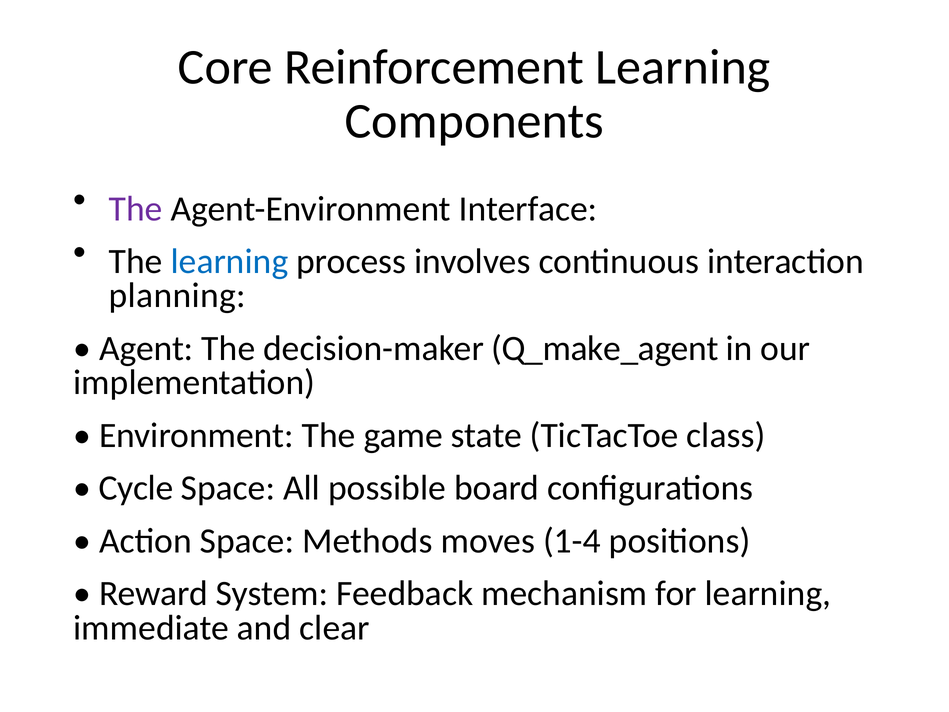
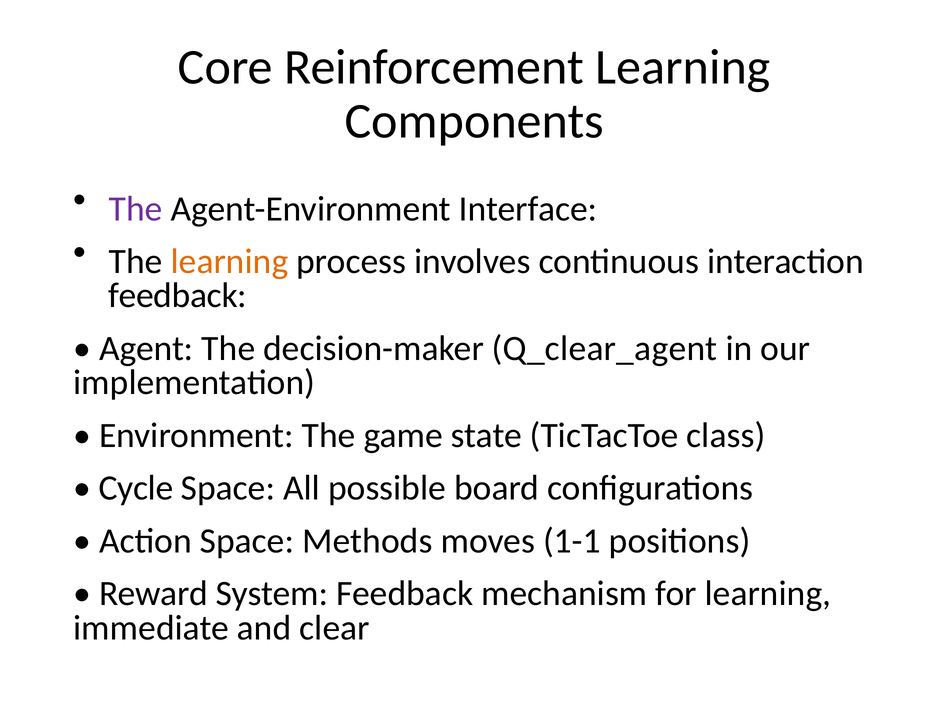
learning at (229, 261) colour: blue -> orange
planning at (177, 296): planning -> feedback
Q_make_agent: Q_make_agent -> Q_clear_agent
1-4: 1-4 -> 1-1
